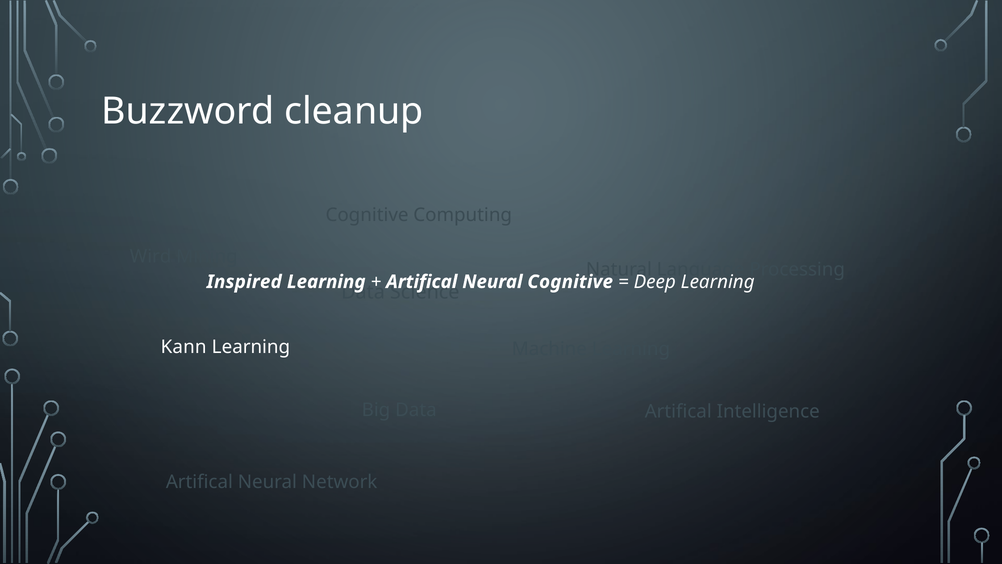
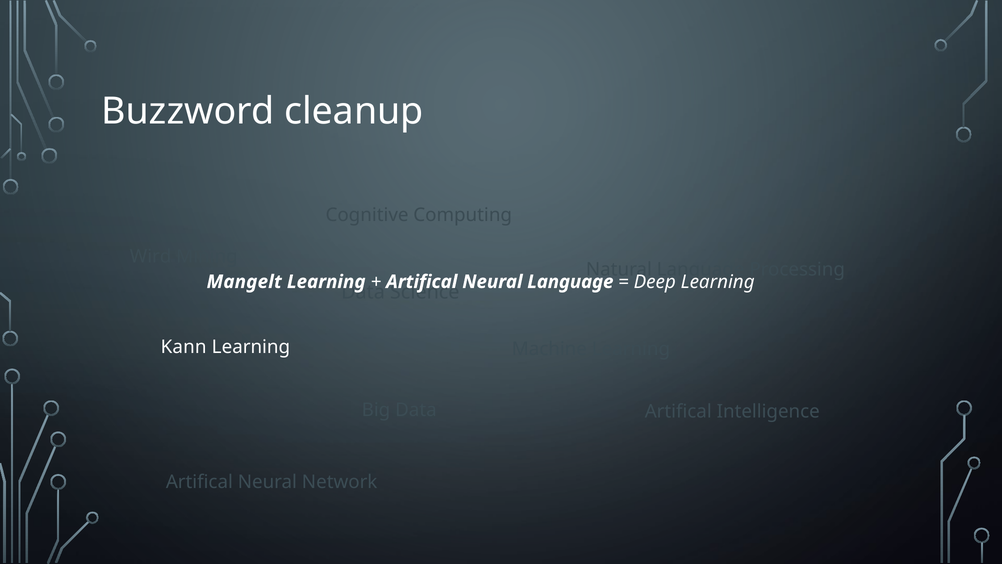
Inspired: Inspired -> Mangelt
Neural Cognitive: Cognitive -> Language
